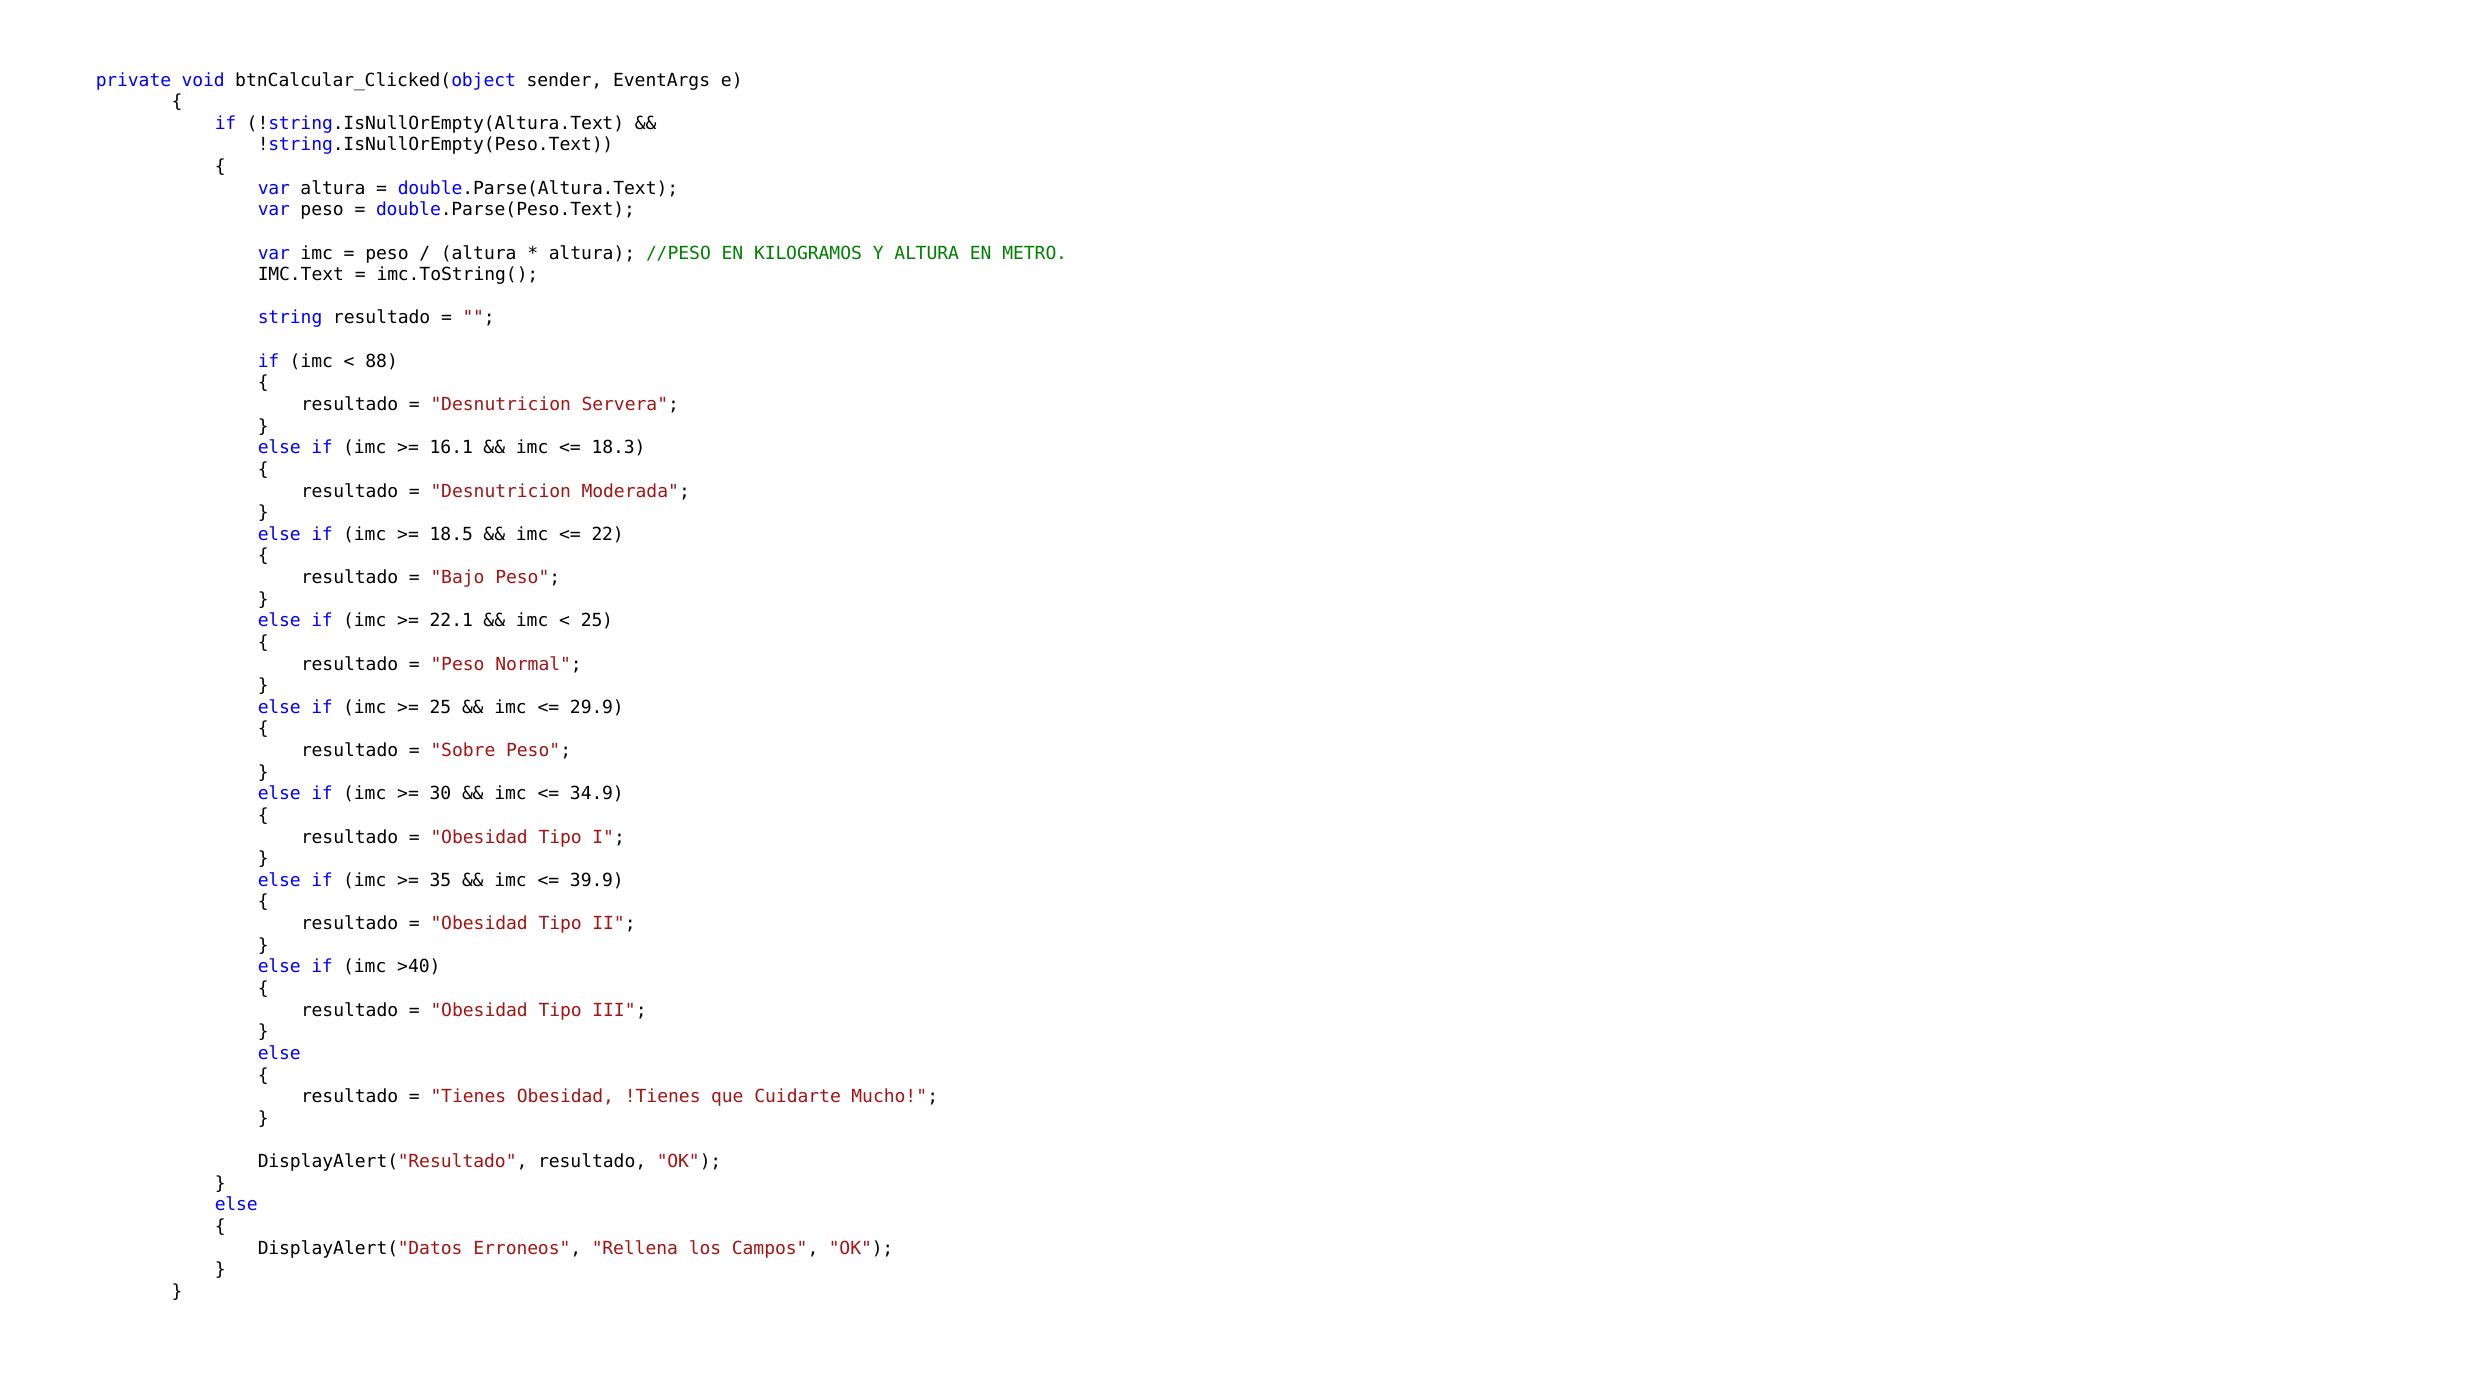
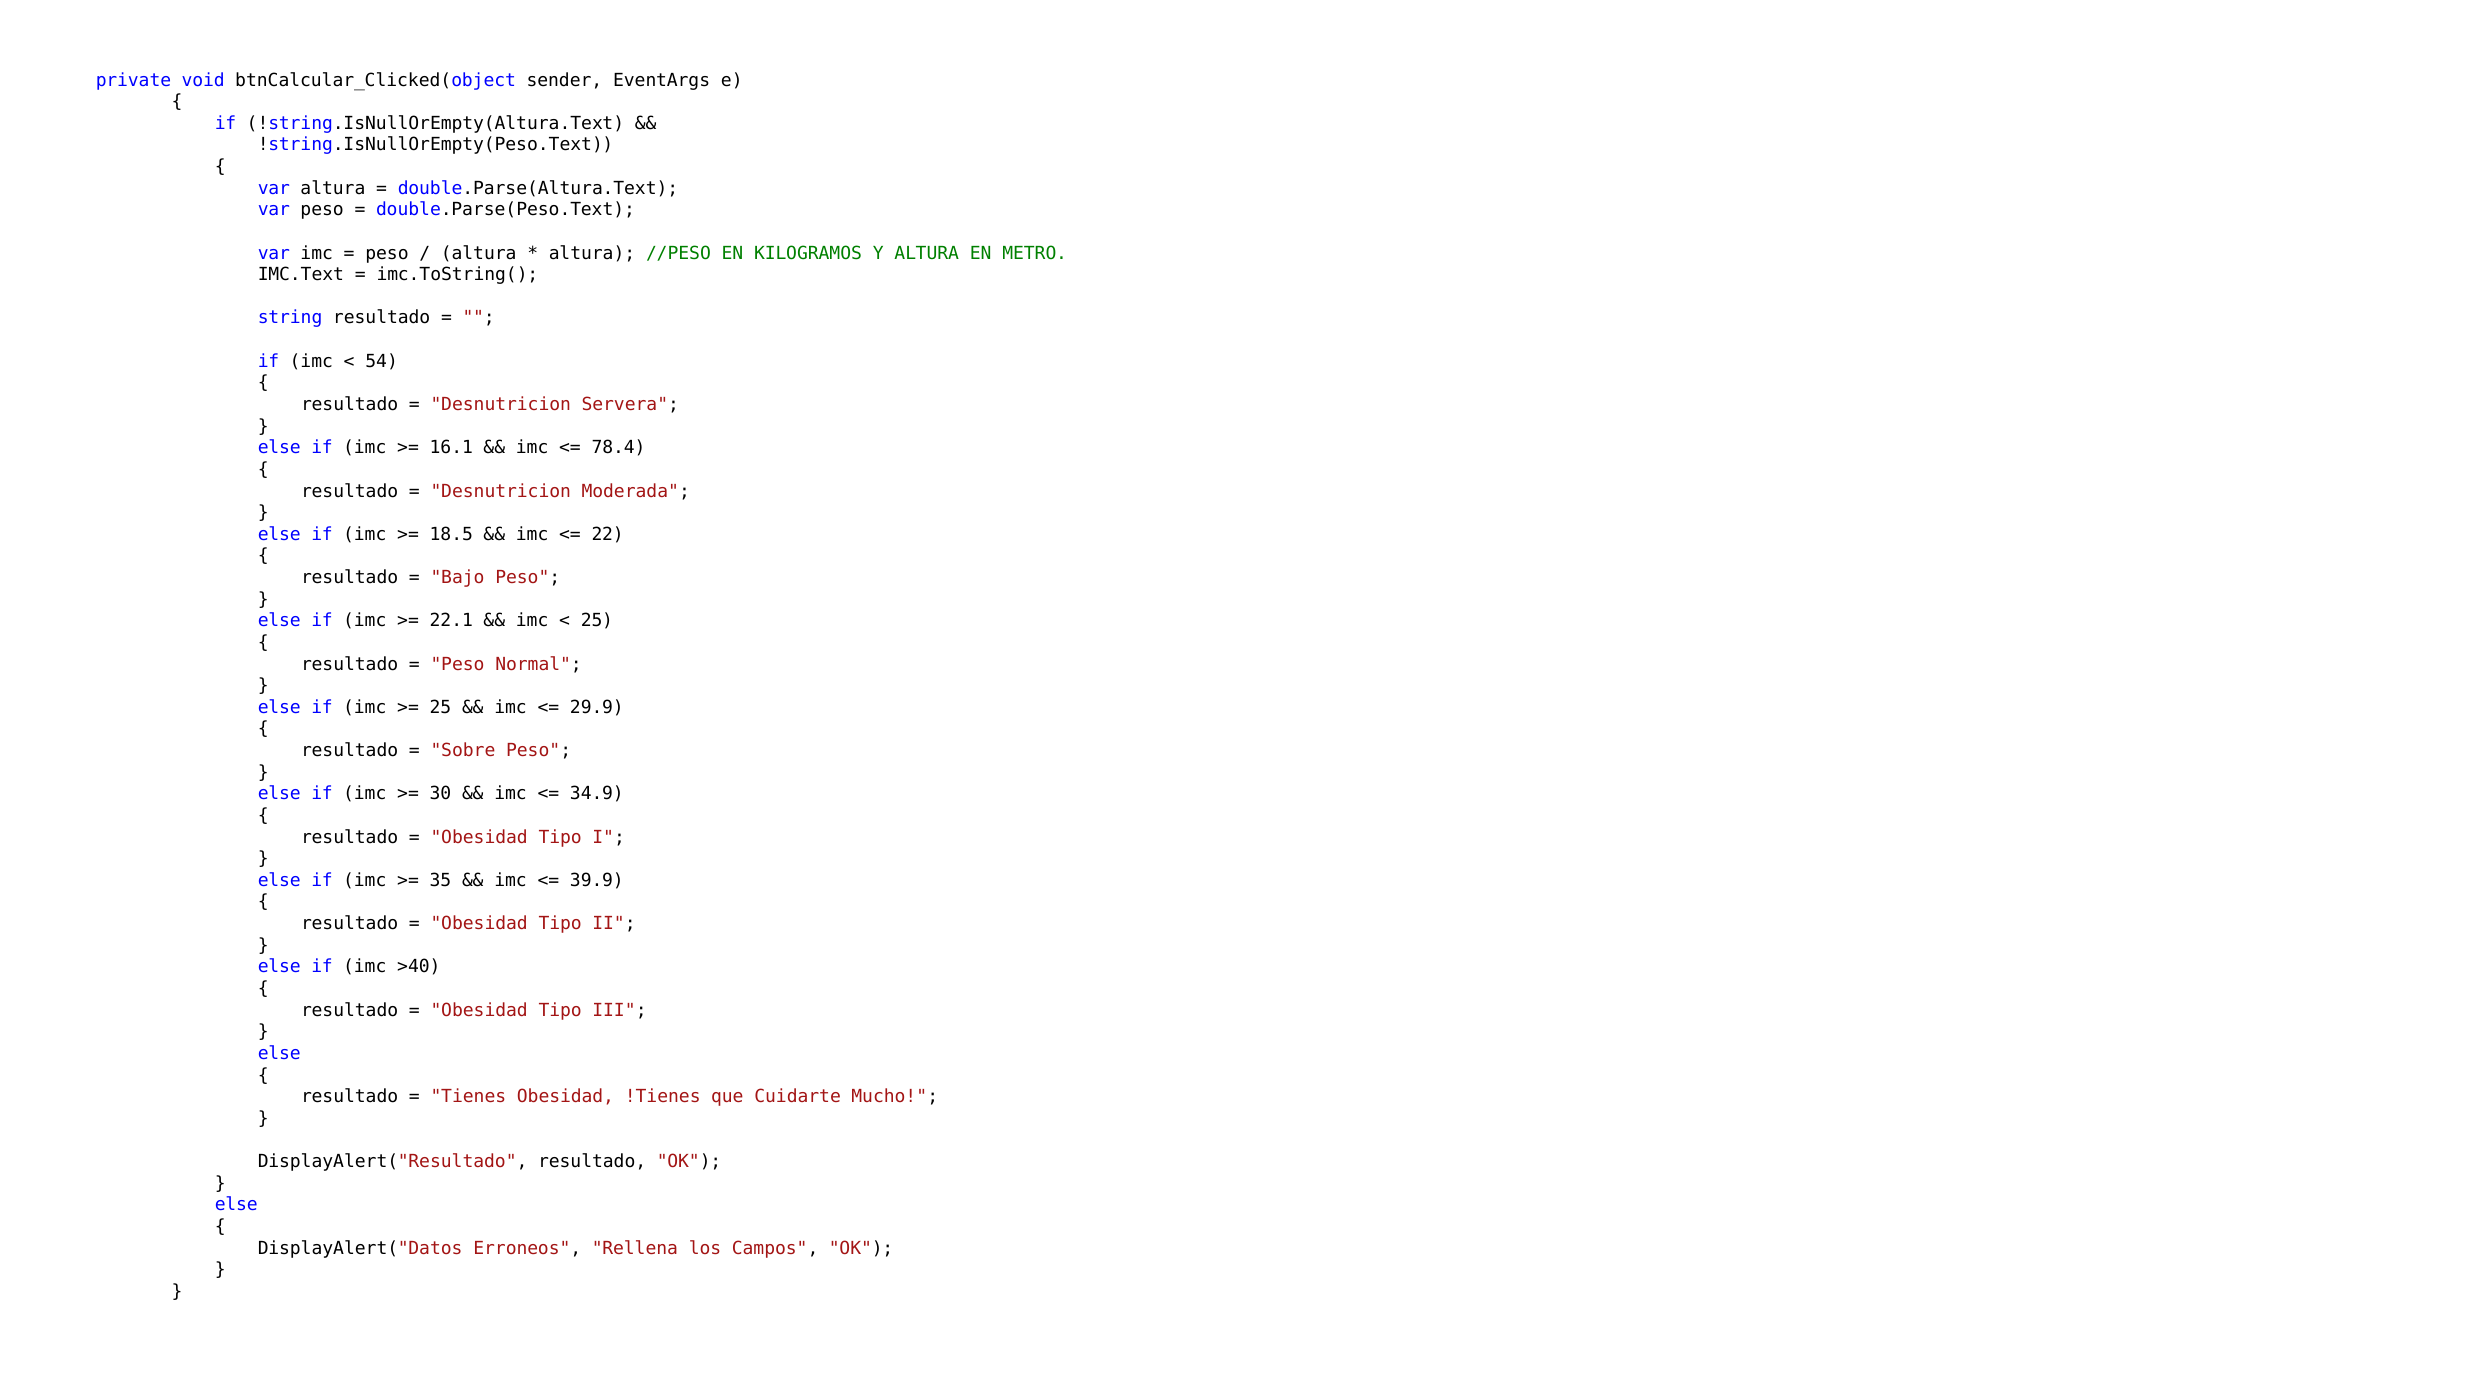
88: 88 -> 54
18.3: 18.3 -> 78.4
